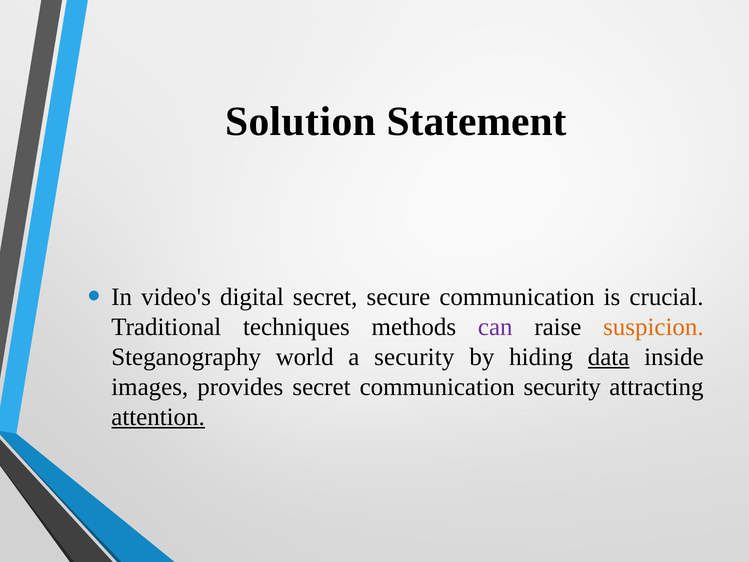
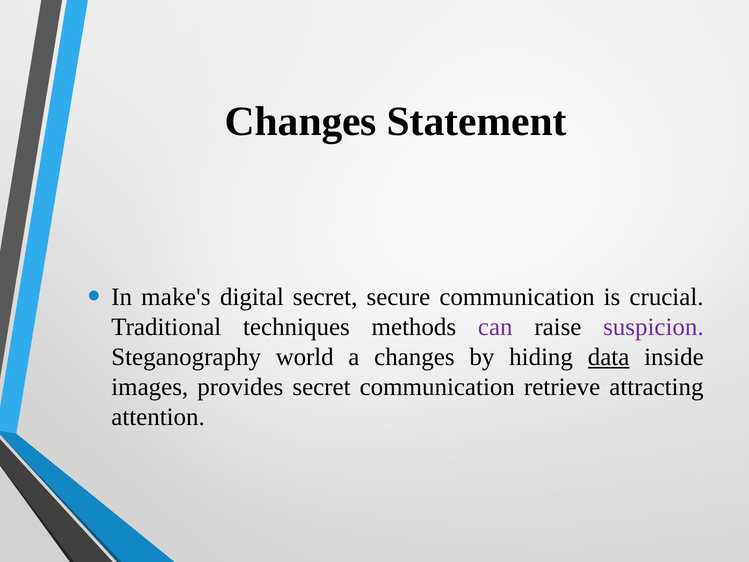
Solution at (301, 121): Solution -> Changes
video's: video's -> make's
suspicion colour: orange -> purple
a security: security -> changes
communication security: security -> retrieve
attention underline: present -> none
